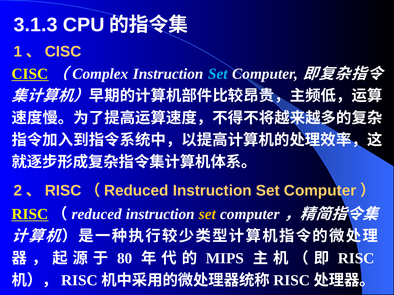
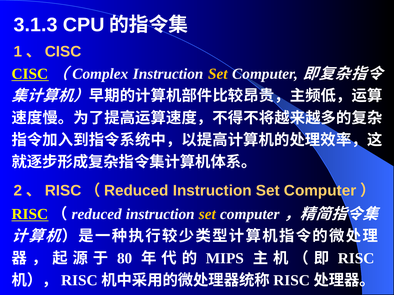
Set at (218, 74) colour: light blue -> yellow
